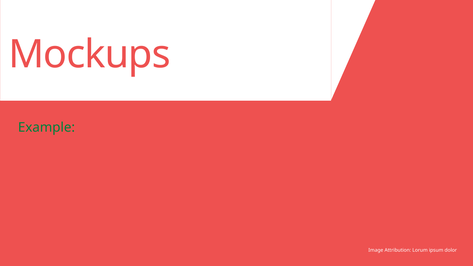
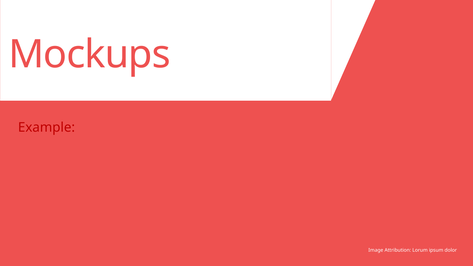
Example colour: green -> red
